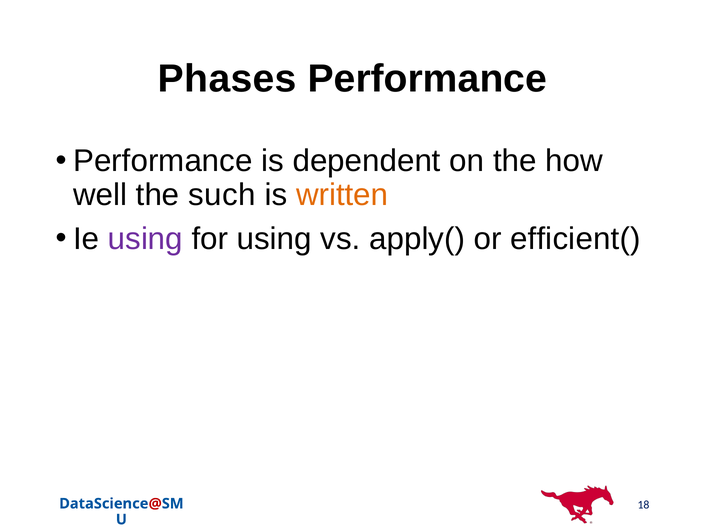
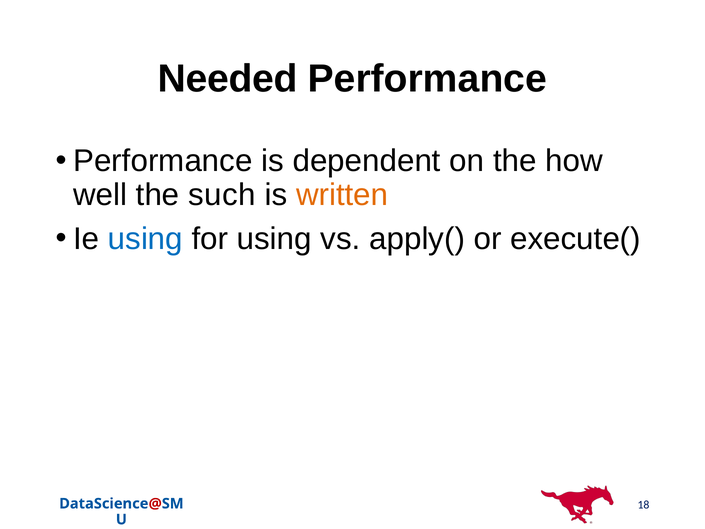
Phases: Phases -> Needed
using at (145, 239) colour: purple -> blue
efficient(: efficient( -> execute(
